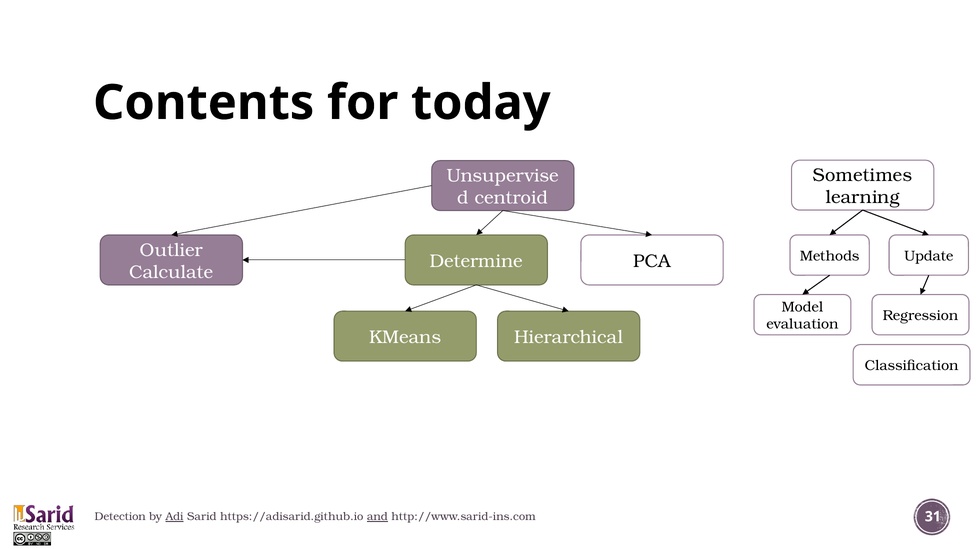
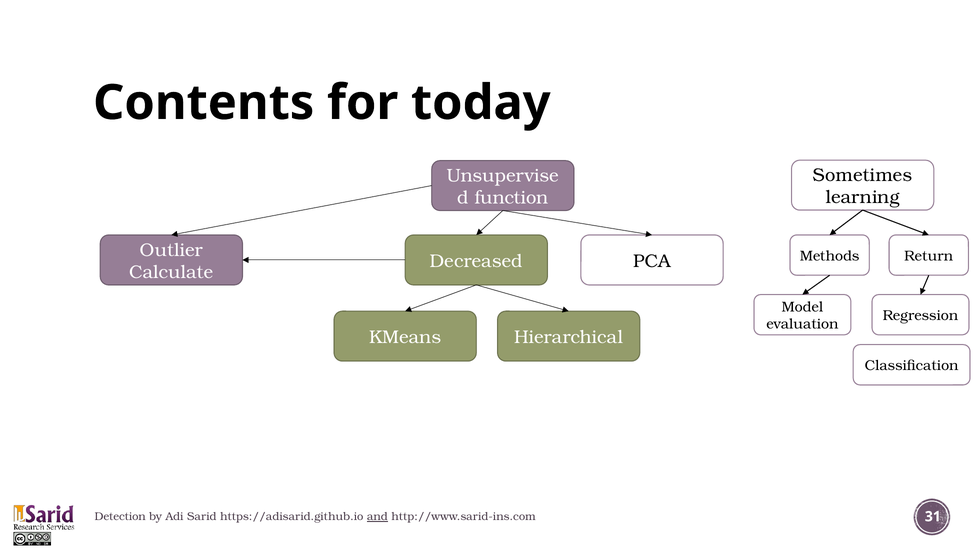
centroid: centroid -> function
Update: Update -> Return
Determine: Determine -> Decreased
Adi underline: present -> none
